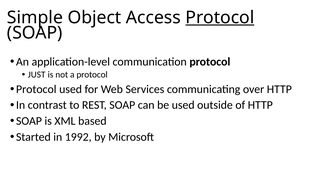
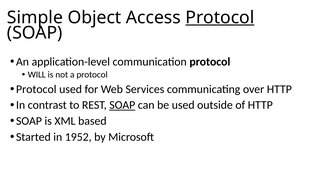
JUST: JUST -> WILL
SOAP at (122, 105) underline: none -> present
1992: 1992 -> 1952
